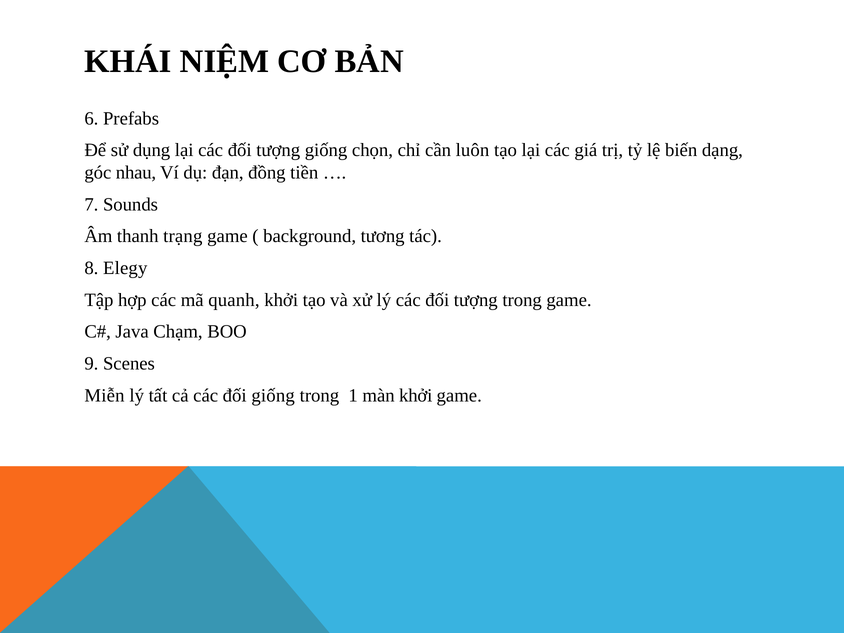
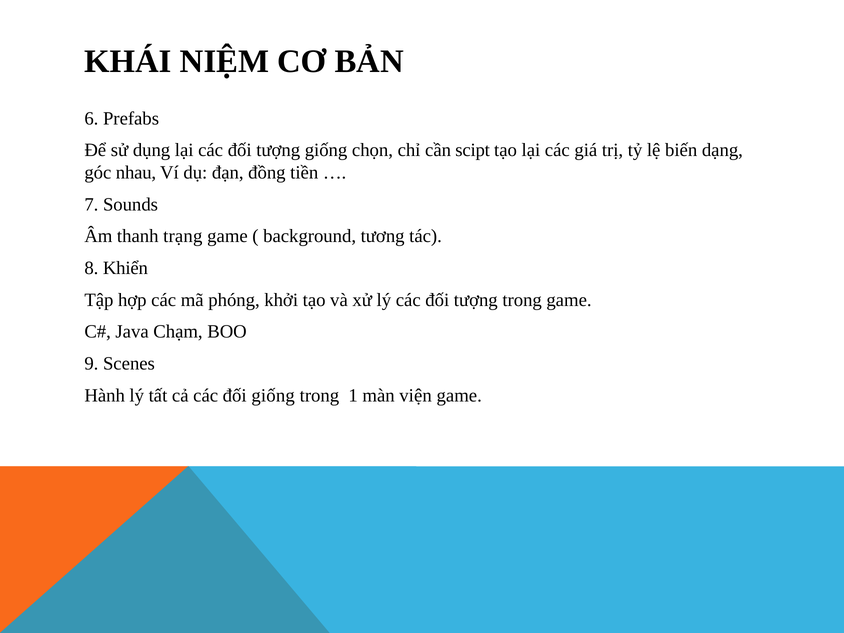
luôn: luôn -> scipt
Elegy: Elegy -> Khiển
quanh: quanh -> phóng
Miễn: Miễn -> Hành
màn khởi: khởi -> viện
